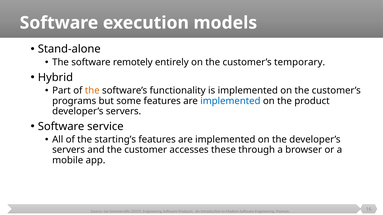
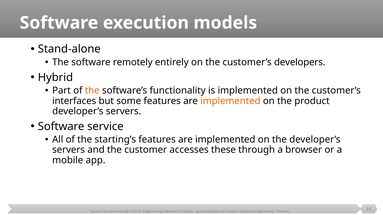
temporary: temporary -> developers
programs: programs -> interfaces
implemented at (230, 101) colour: blue -> orange
